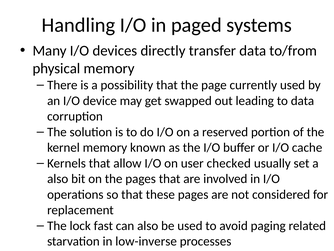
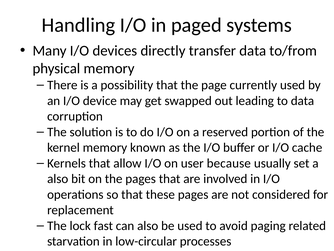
checked: checked -> because
low-inverse: low-inverse -> low-circular
